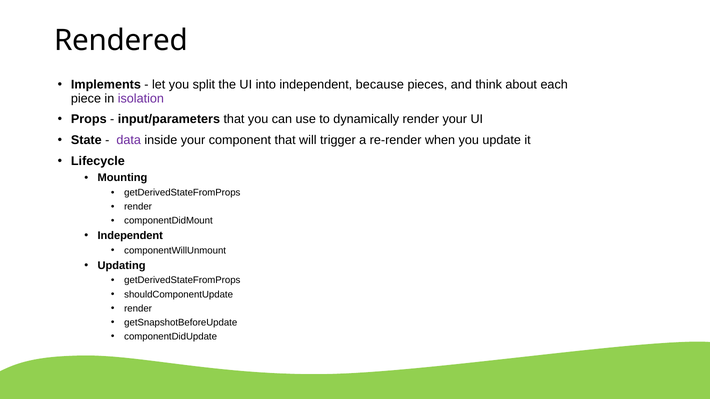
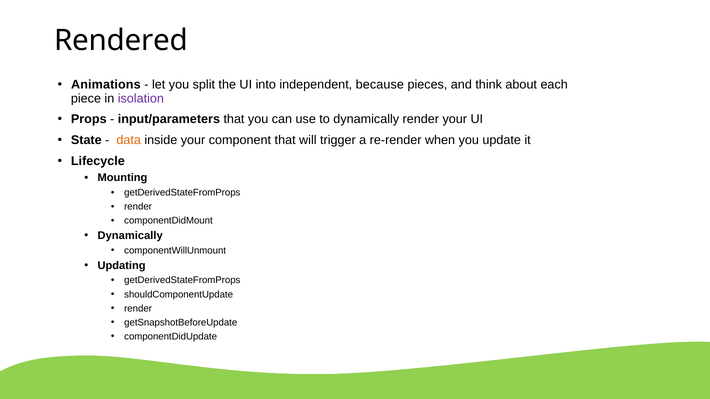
Implements: Implements -> Animations
data colour: purple -> orange
Independent at (130, 236): Independent -> Dynamically
